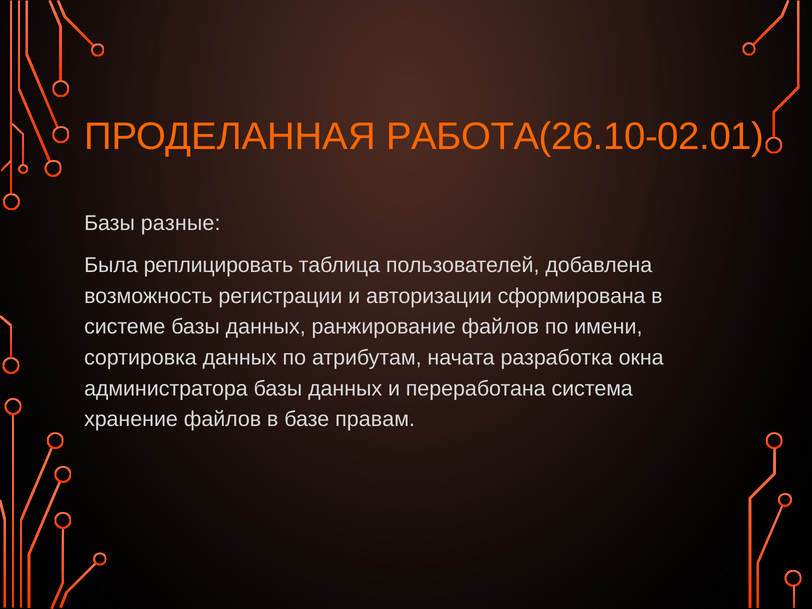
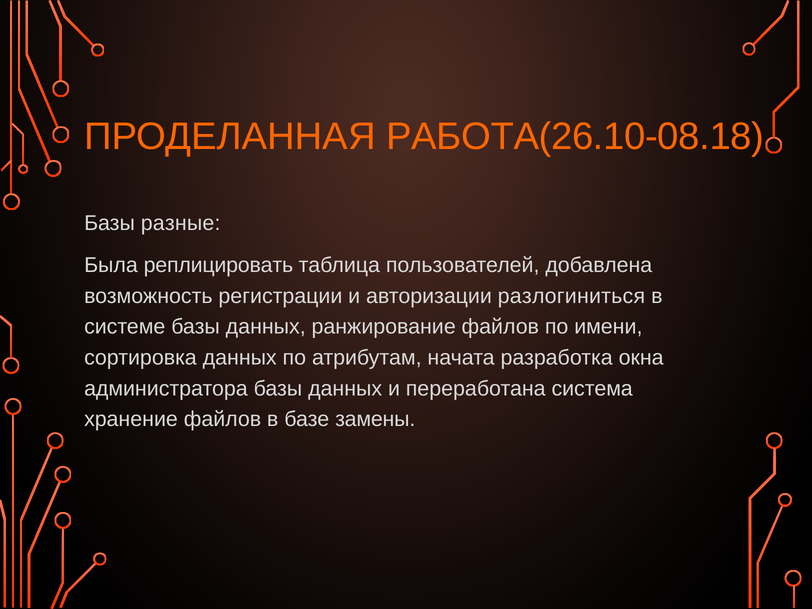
РАБОТА(26.10-02.01: РАБОТА(26.10-02.01 -> РАБОТА(26.10-08.18
сформирована: сформирована -> разлогиниться
правам: правам -> замены
